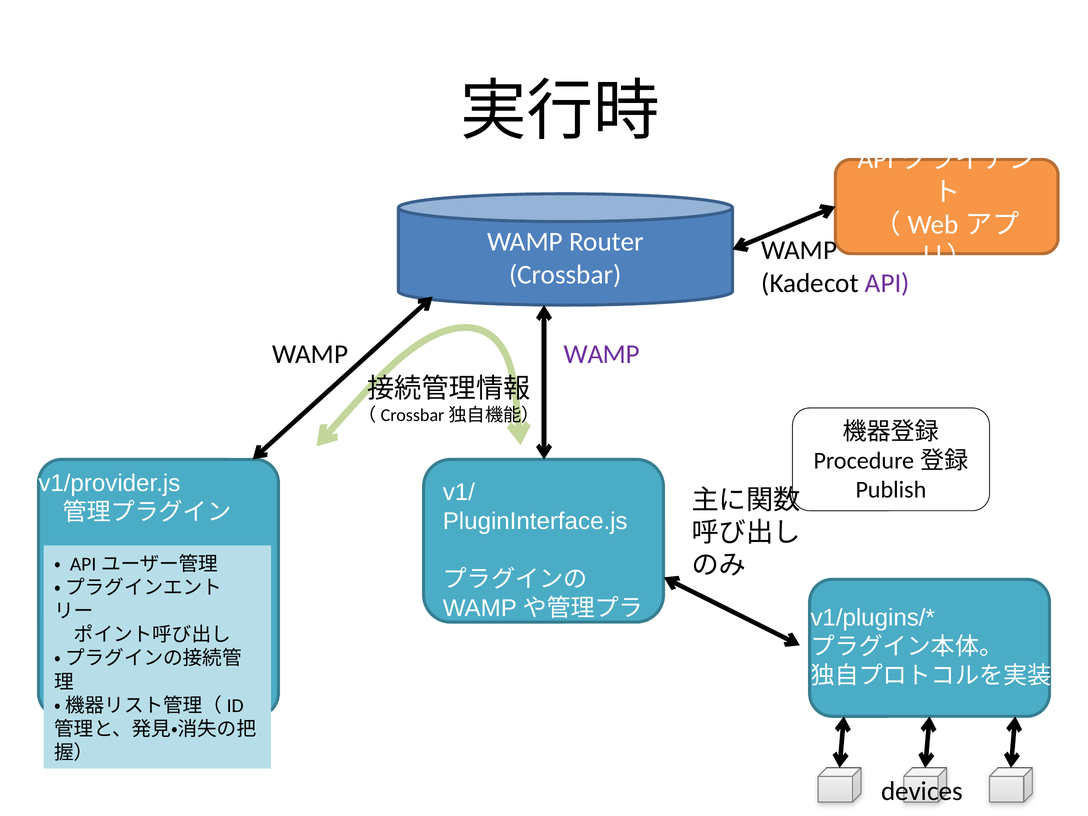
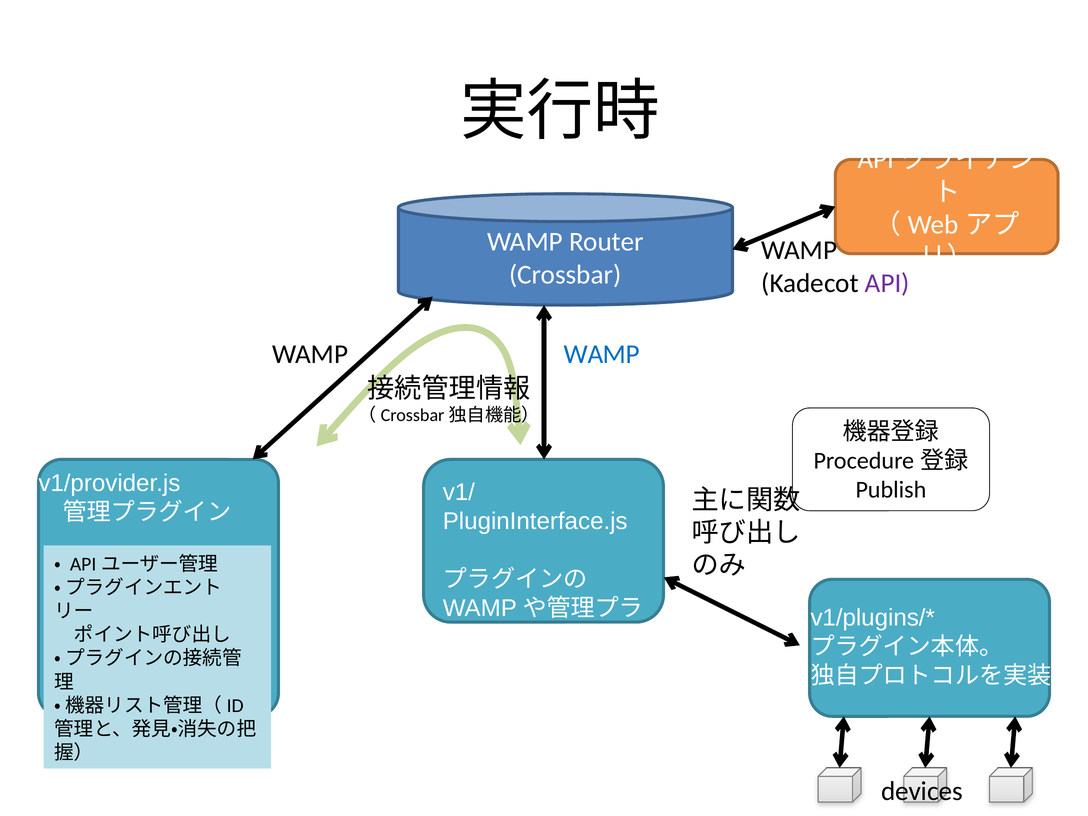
WAMP at (602, 354) colour: purple -> blue
